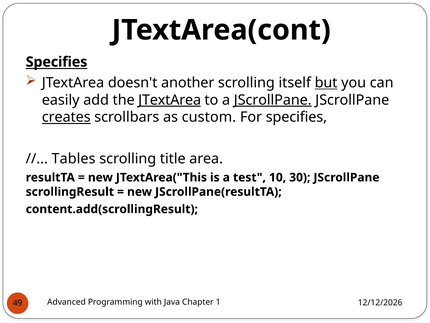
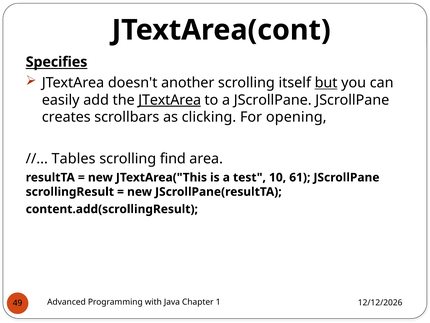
JScrollPane at (273, 100) underline: present -> none
creates underline: present -> none
custom: custom -> clicking
For specifies: specifies -> opening
title: title -> find
30: 30 -> 61
